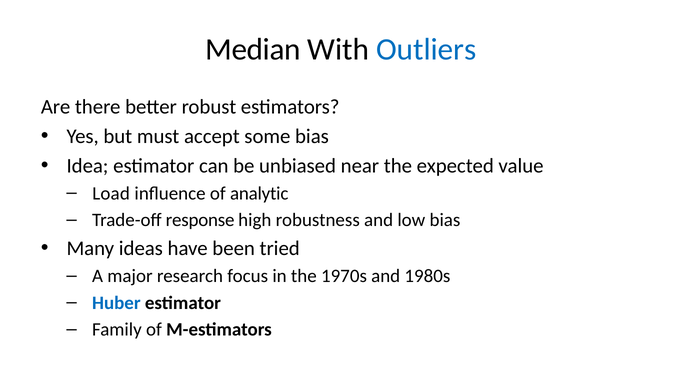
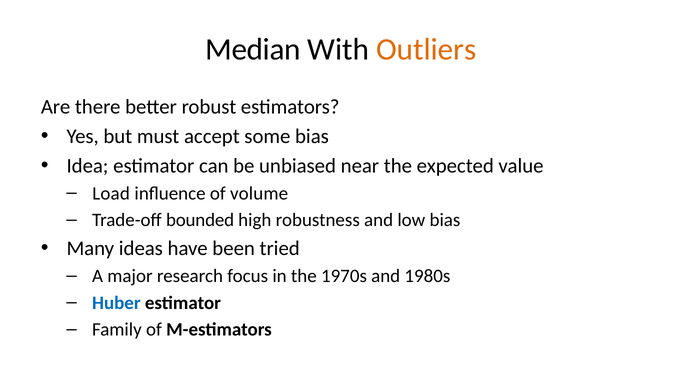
Outliers colour: blue -> orange
analytic: analytic -> volume
response: response -> bounded
